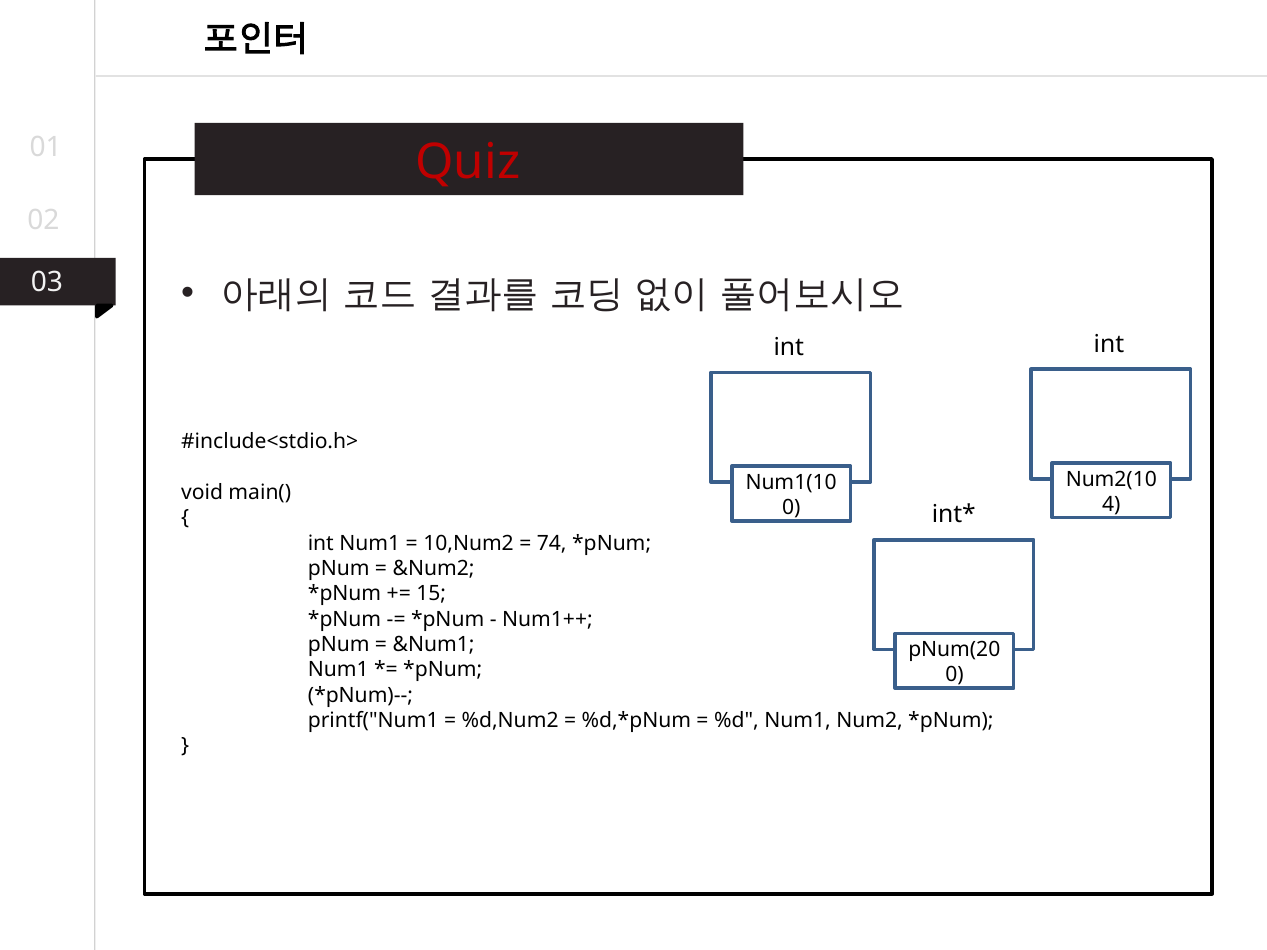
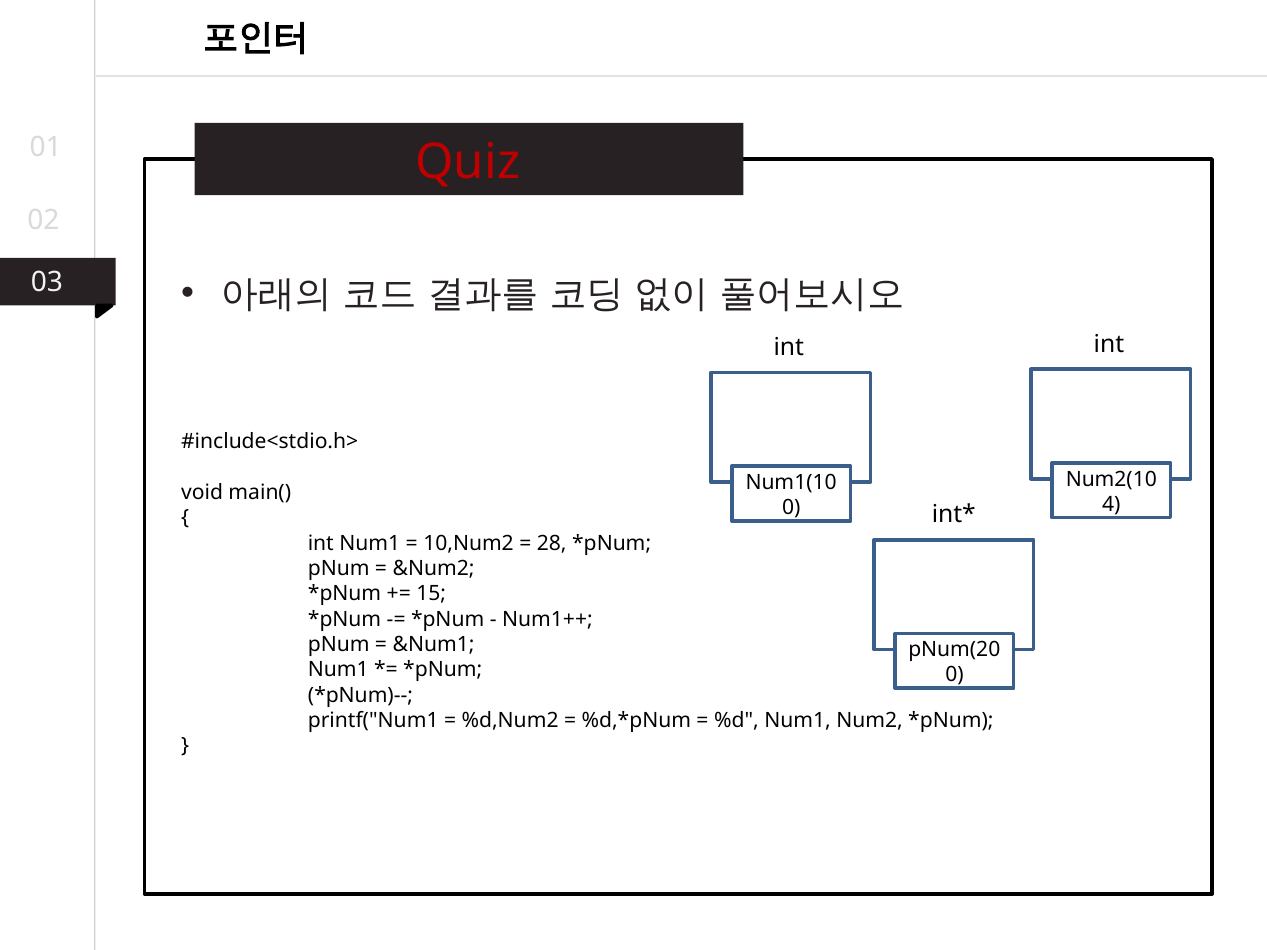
74: 74 -> 28
